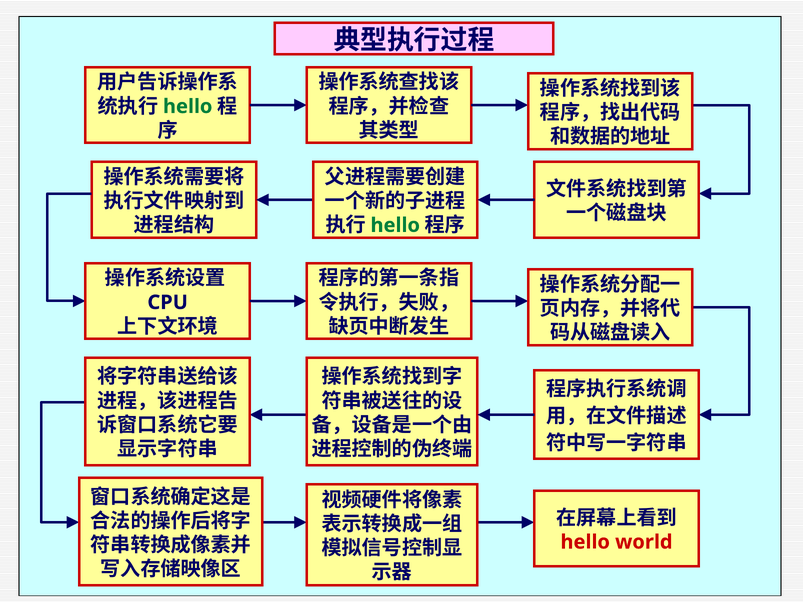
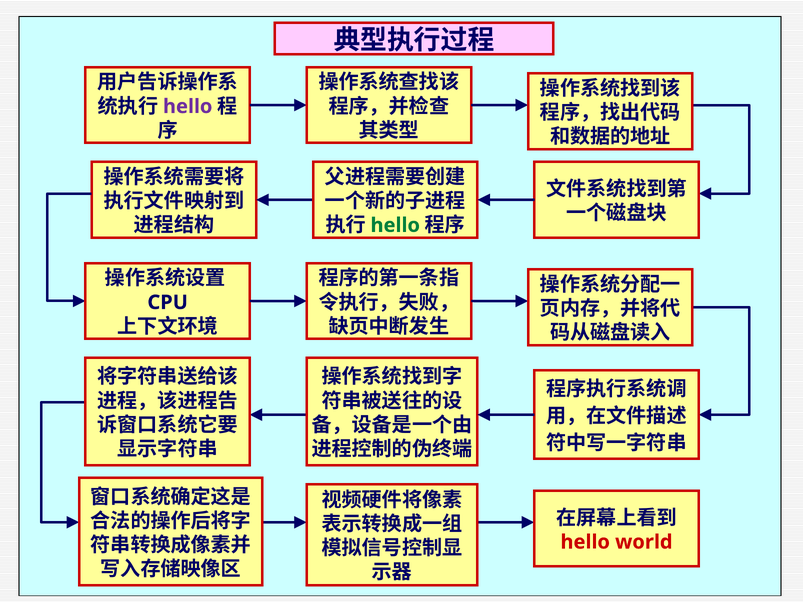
hello at (188, 106) colour: green -> purple
